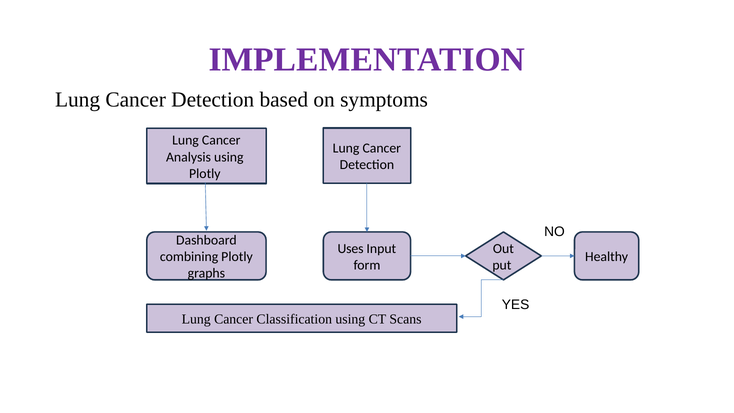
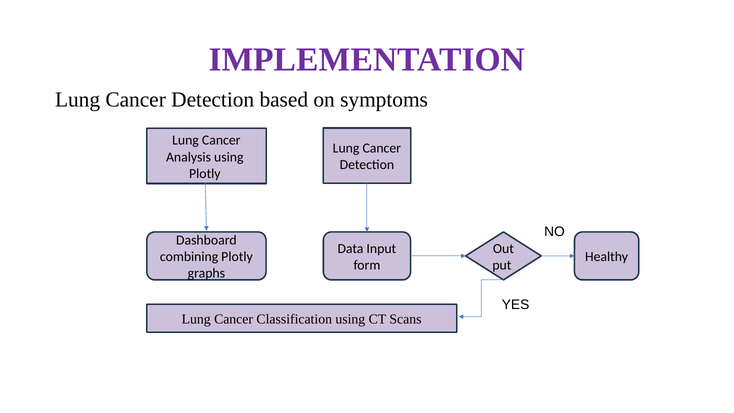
Uses: Uses -> Data
